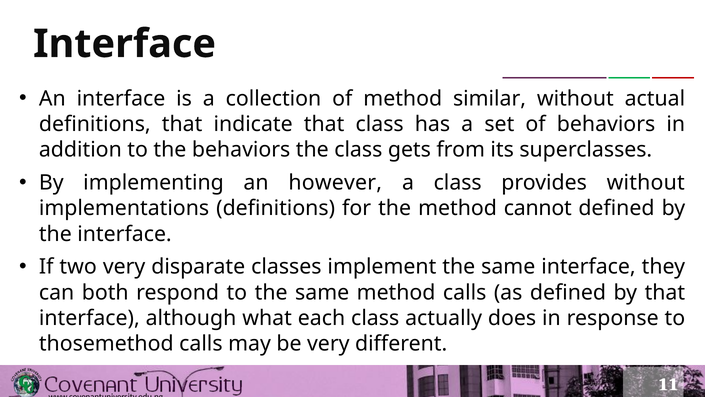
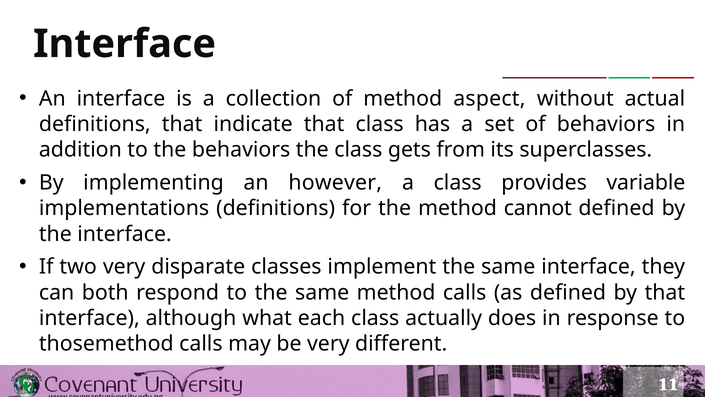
similar: similar -> aspect
provides without: without -> variable
